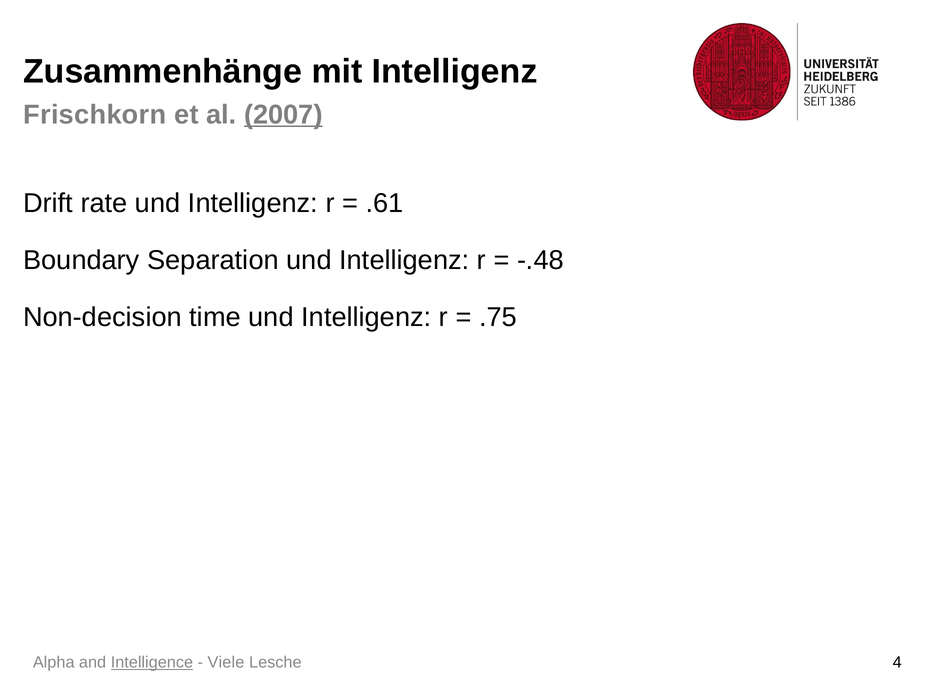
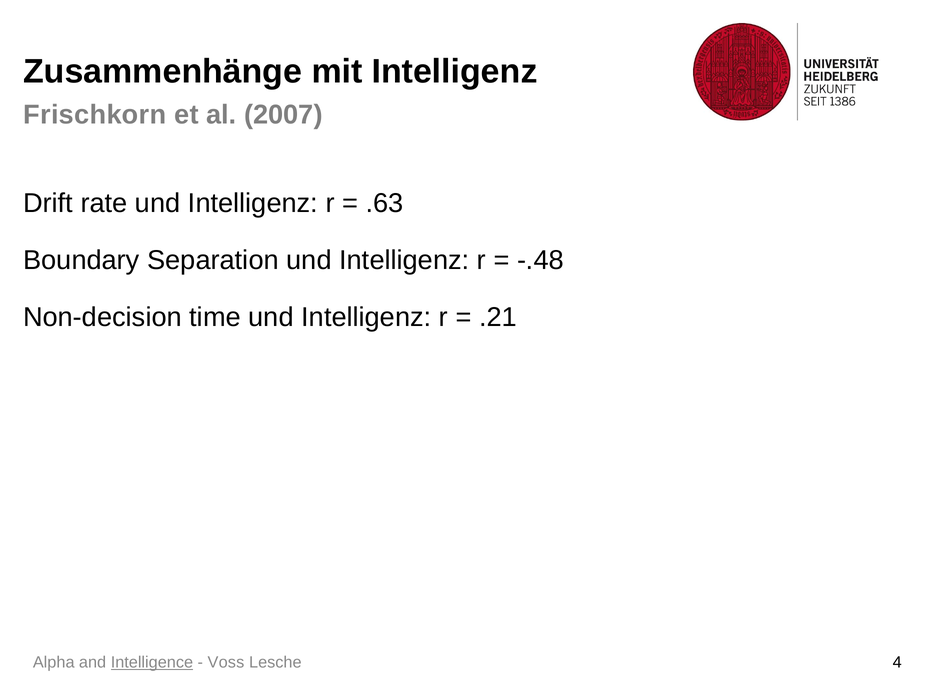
2007 underline: present -> none
.61: .61 -> .63
.75: .75 -> .21
Viele: Viele -> Voss
